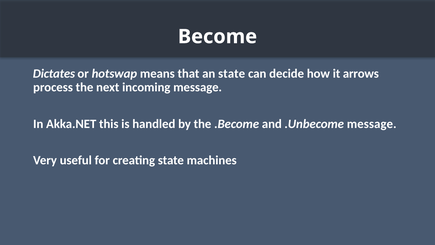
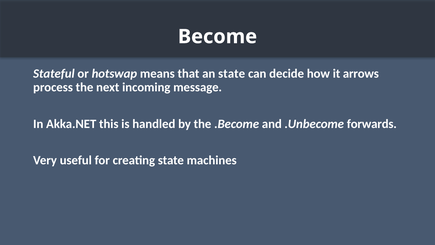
Dictates: Dictates -> Stateful
.Unbecome message: message -> forwards
